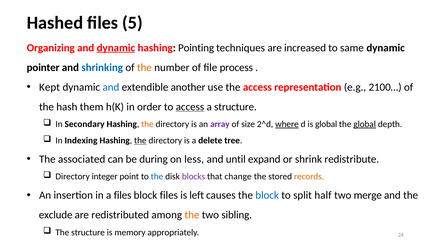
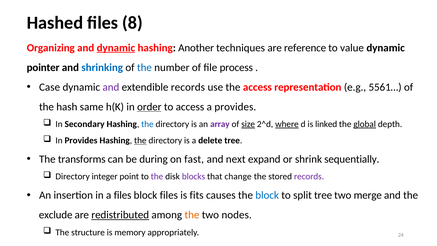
5: 5 -> 8
Pointing: Pointing -> Another
increased: increased -> reference
same: same -> value
the at (144, 67) colour: orange -> blue
Kept: Kept -> Case
and at (111, 87) colour: blue -> purple
extendible another: another -> records
2100…: 2100… -> 5561…
them: them -> same
order underline: none -> present
access at (190, 107) underline: present -> none
a structure: structure -> provides
the at (147, 124) colour: orange -> blue
size underline: none -> present
is global: global -> linked
In Indexing: Indexing -> Provides
associated: associated -> transforms
less: less -> fast
until: until -> next
redistribute: redistribute -> sequentially
the at (157, 177) colour: blue -> purple
records at (309, 177) colour: orange -> purple
left: left -> fits
split half: half -> tree
redistributed underline: none -> present
sibling: sibling -> nodes
